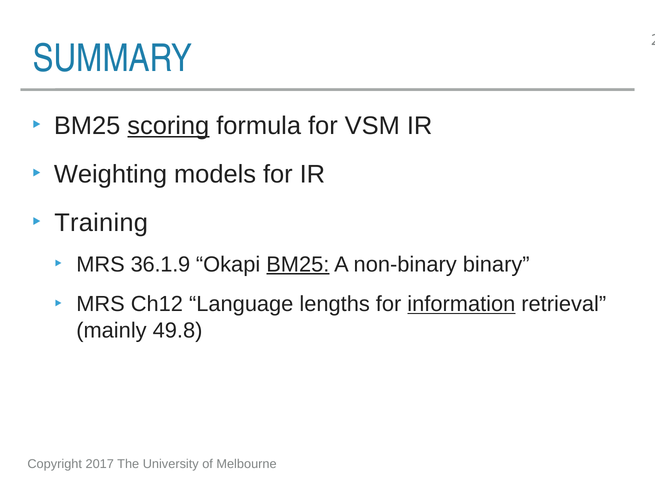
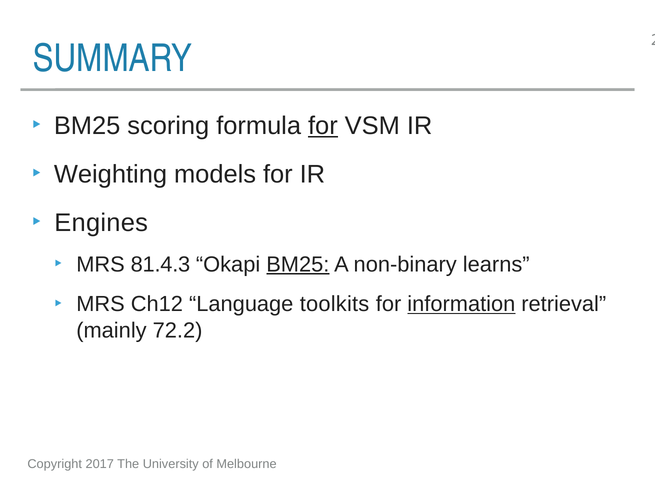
scoring underline: present -> none
for at (323, 126) underline: none -> present
Training: Training -> Engines
36.1.9: 36.1.9 -> 81.4.3
binary: binary -> learns
lengths: lengths -> toolkits
49.8: 49.8 -> 72.2
